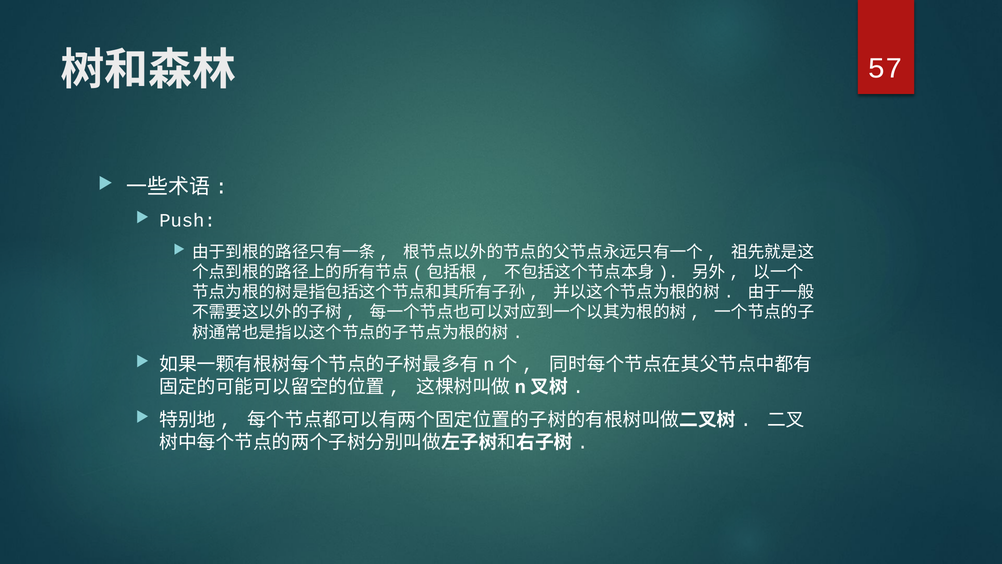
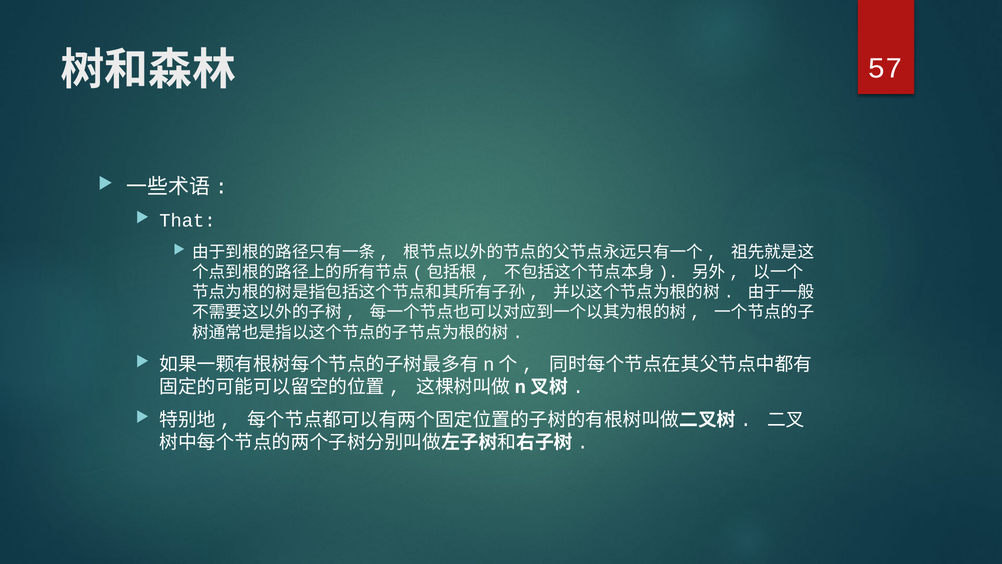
Push: Push -> That
